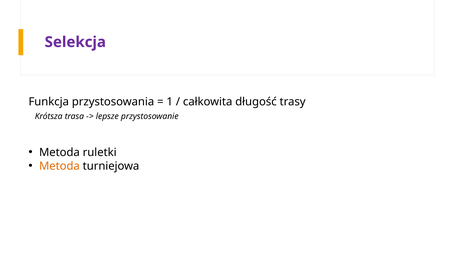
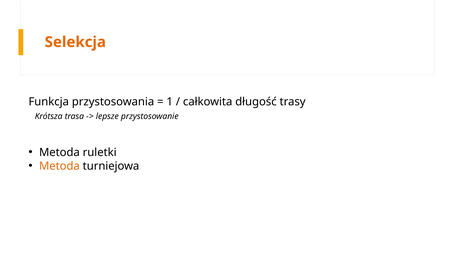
Selekcja colour: purple -> orange
